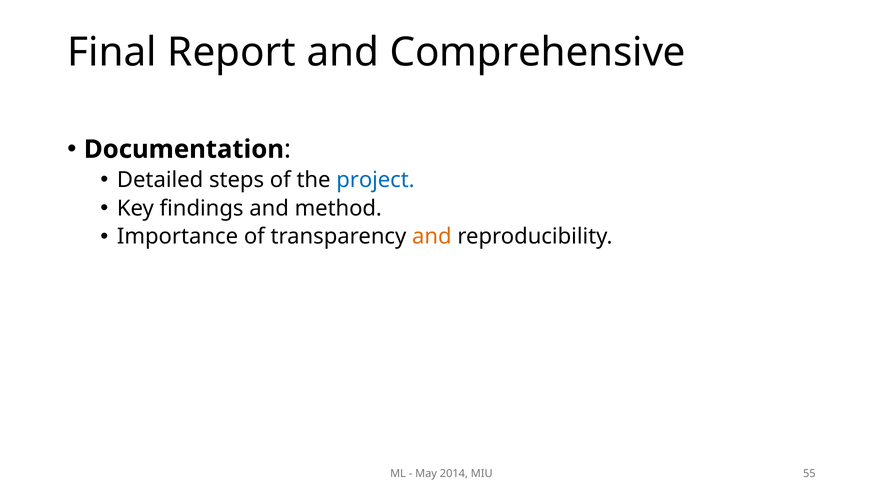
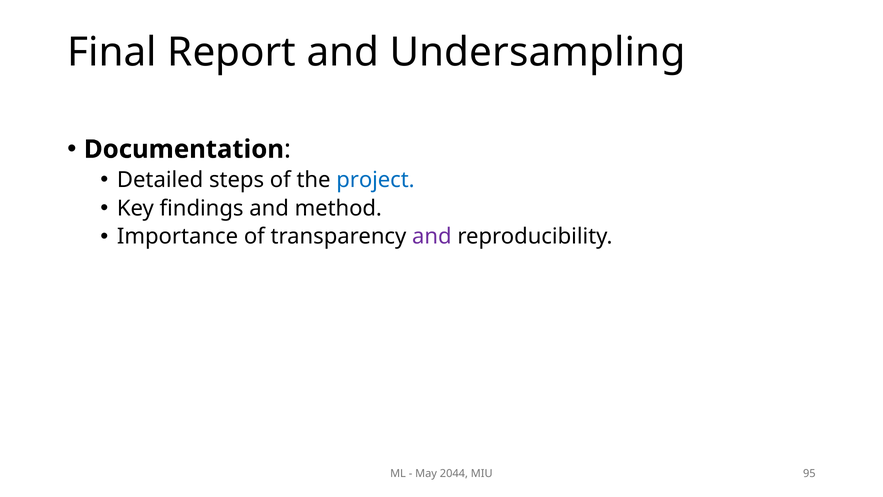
Comprehensive: Comprehensive -> Undersampling
and at (432, 237) colour: orange -> purple
2014: 2014 -> 2044
55: 55 -> 95
